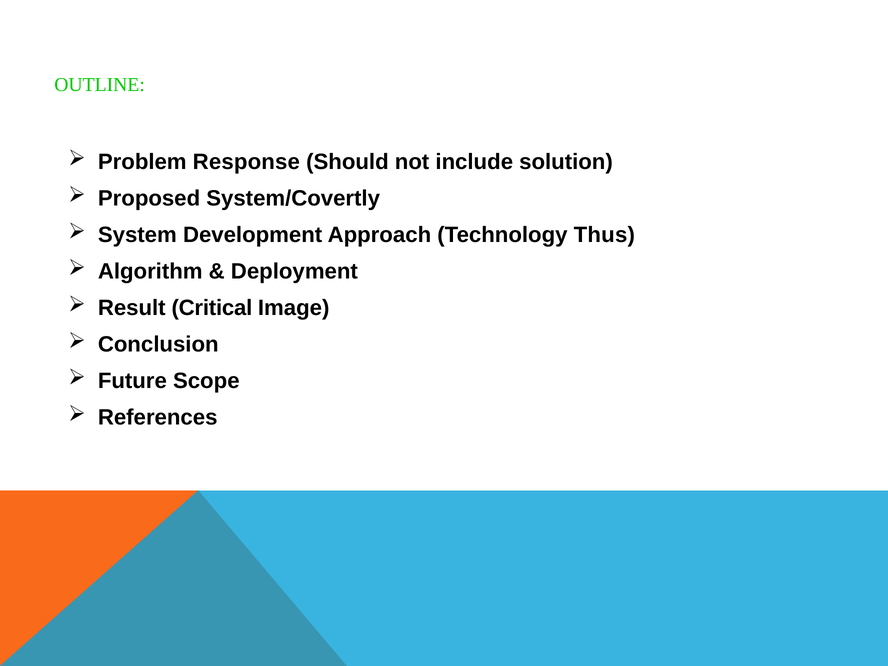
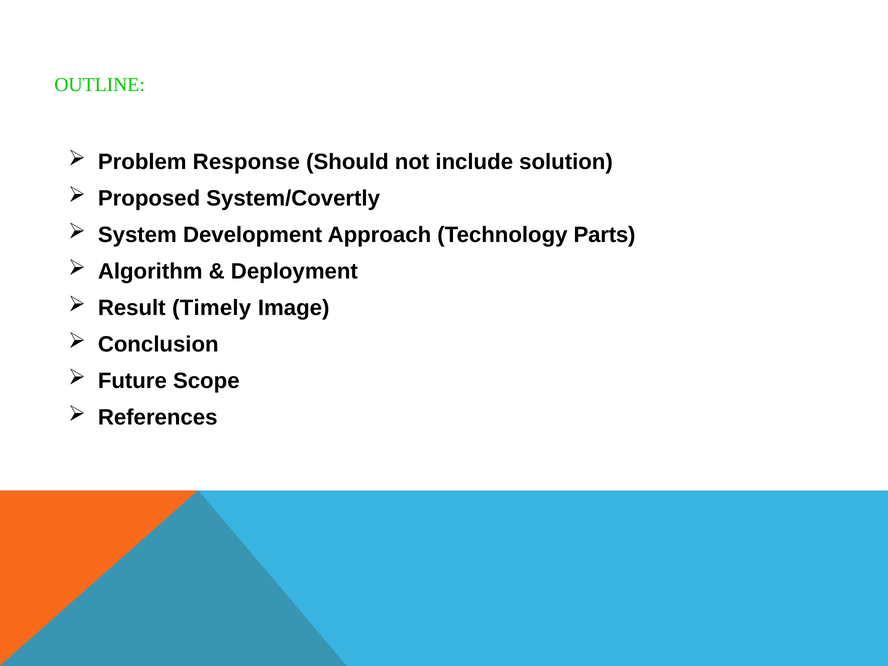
Thus: Thus -> Parts
Critical: Critical -> Timely
